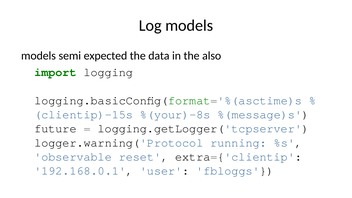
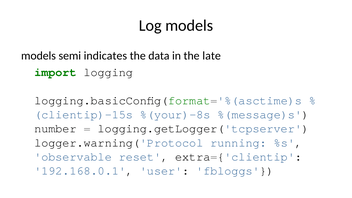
expected: expected -> indicates
also: also -> late
future: future -> number
